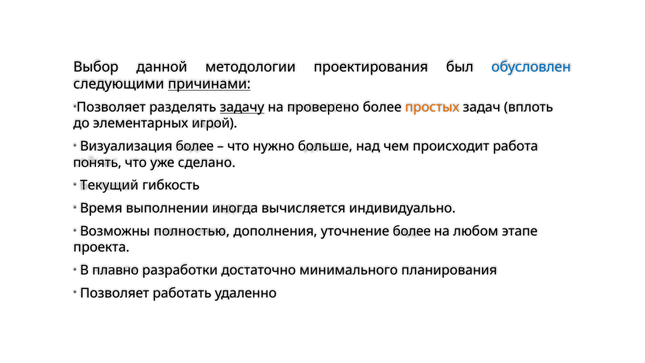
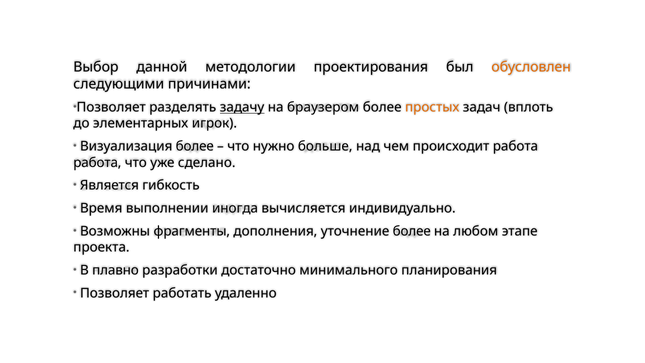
обусловлен colour: blue -> orange
причинами underline: present -> none
проверено: проверено -> браузером
игрой: игрой -> игрок
понять at (97, 162): понять -> работа
Текущий: Текущий -> Является
полностью: полностью -> фрагменты
